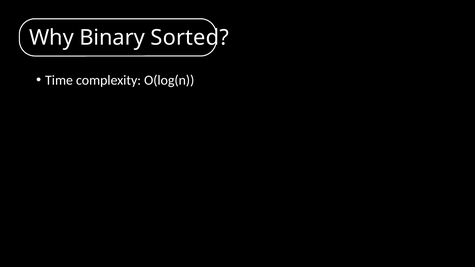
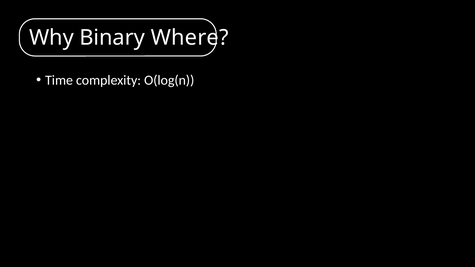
Sorted: Sorted -> Where
